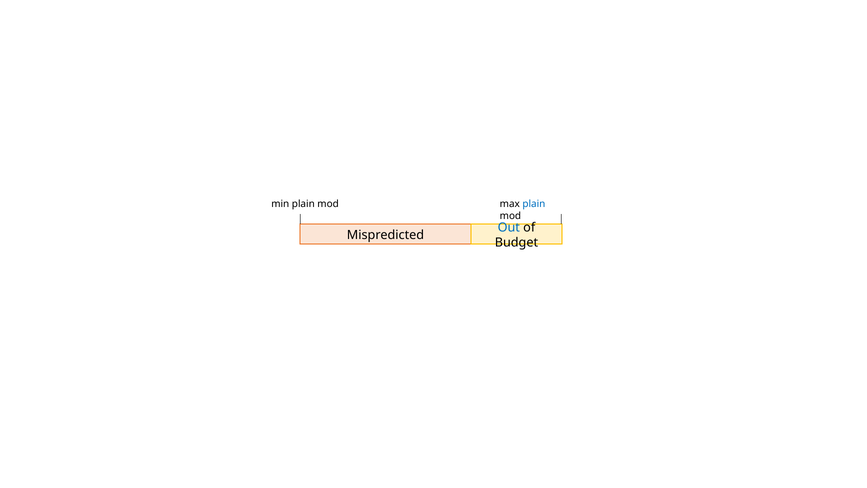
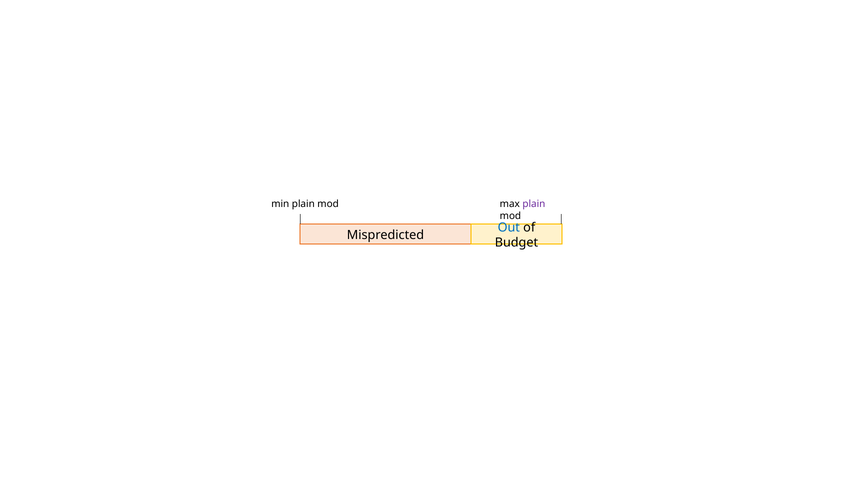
plain at (534, 204) colour: blue -> purple
